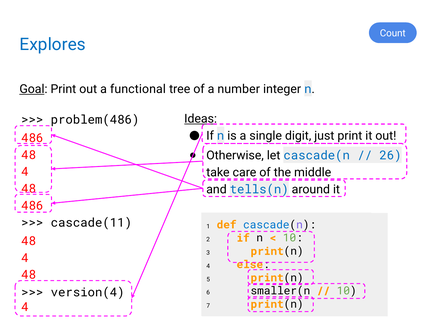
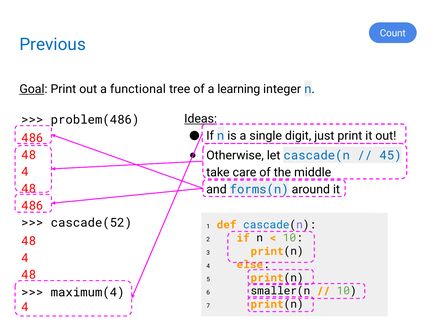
Explores: Explores -> Previous
number: number -> learning
26: 26 -> 45
tells(n: tells(n -> forms(n
cascade(11: cascade(11 -> cascade(52
version(4: version(4 -> maximum(4
